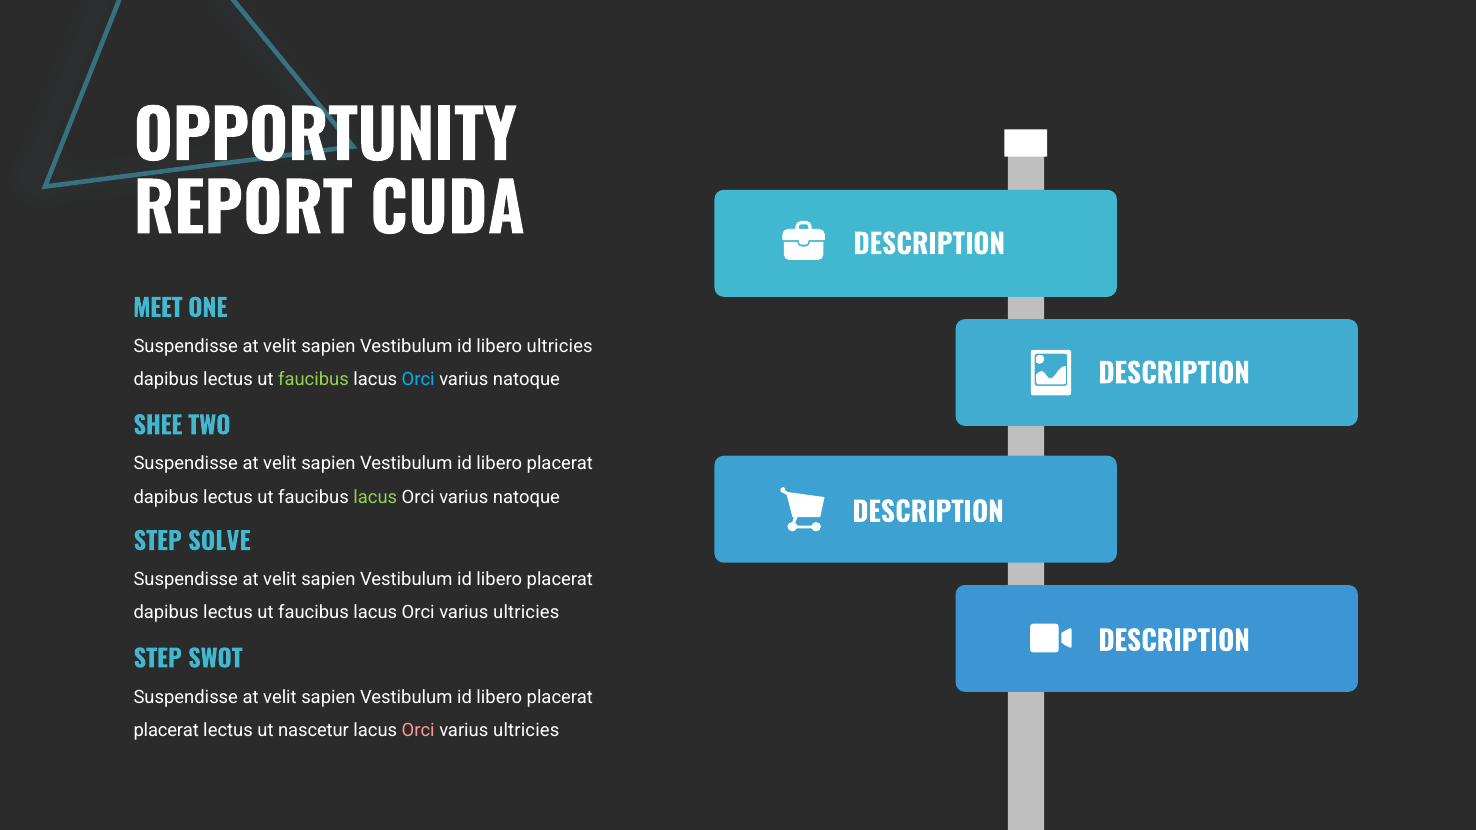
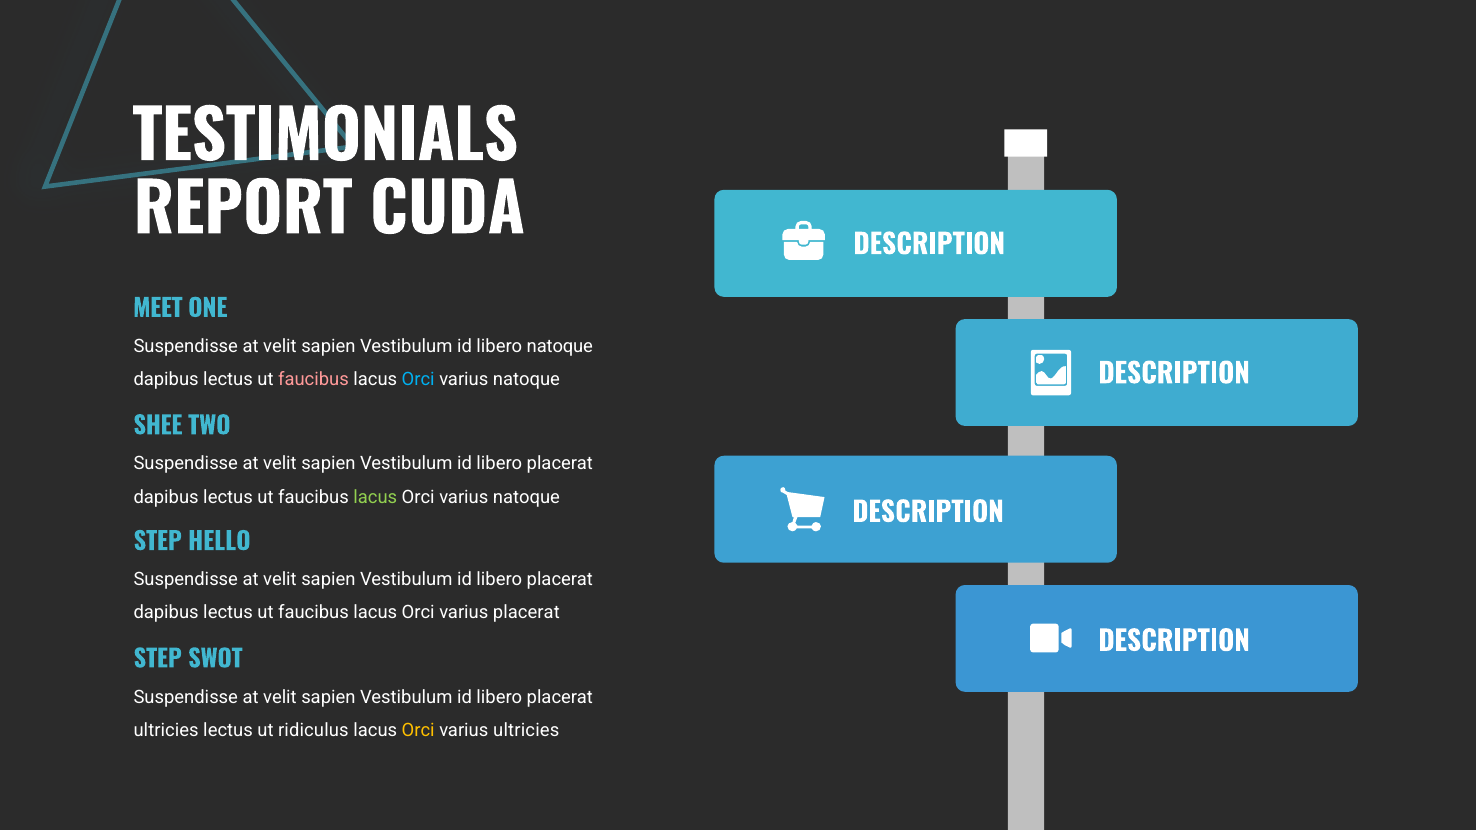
OPPORTUNITY: OPPORTUNITY -> TESTIMONIALS
libero ultricies: ultricies -> natoque
faucibus at (313, 380) colour: light green -> pink
SOLVE: SOLVE -> HELLO
ultricies at (526, 613): ultricies -> placerat
placerat at (166, 730): placerat -> ultricies
nascetur: nascetur -> ridiculus
Orci at (418, 730) colour: pink -> yellow
